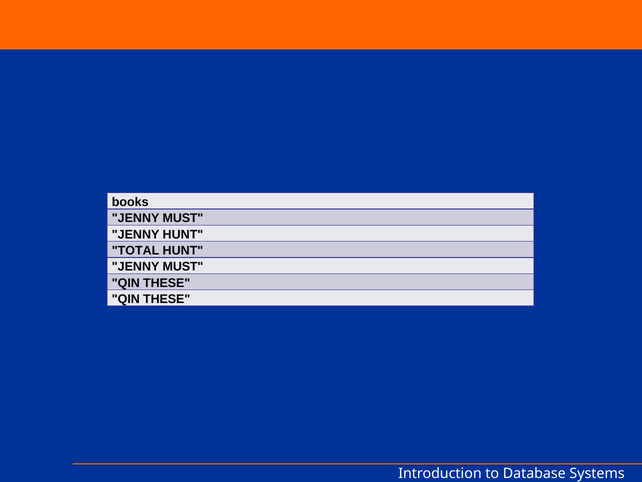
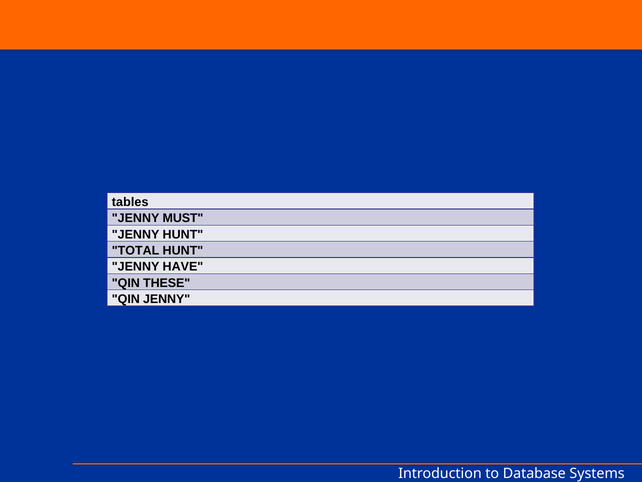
books: books -> tables
MUST at (183, 267): MUST -> HAVE
THESE at (167, 299): THESE -> JENNY
